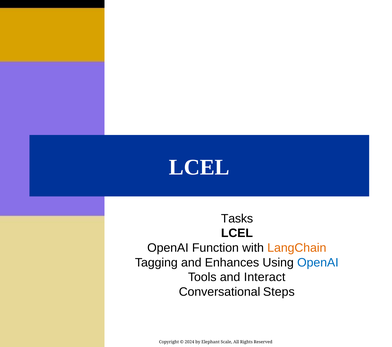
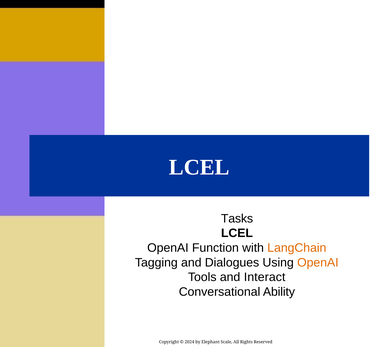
Enhances: Enhances -> Dialogues
OpenAI at (318, 263) colour: blue -> orange
Steps: Steps -> Ability
